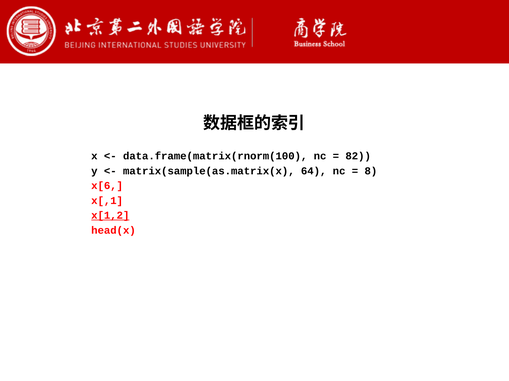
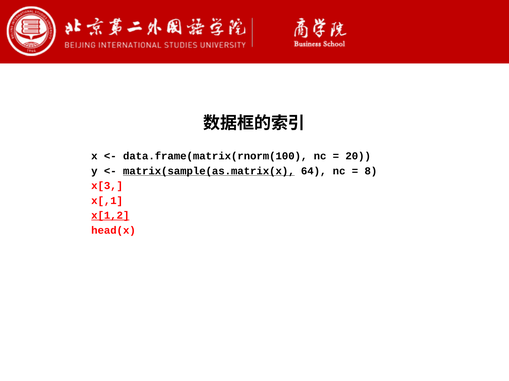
82: 82 -> 20
matrix(sample(as.matrix(x underline: none -> present
x[6: x[6 -> x[3
